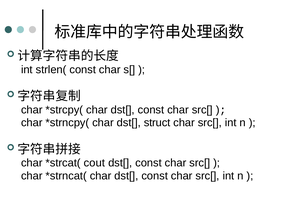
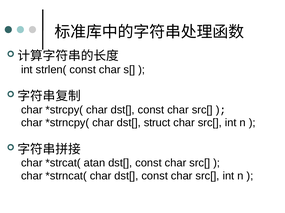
cout: cout -> atan
